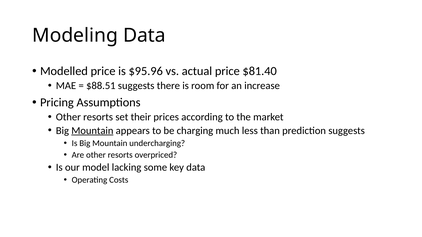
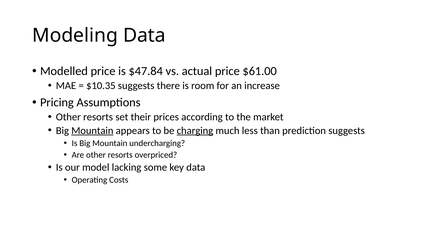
$95.96: $95.96 -> $47.84
$81.40: $81.40 -> $61.00
$88.51: $88.51 -> $10.35
charging underline: none -> present
